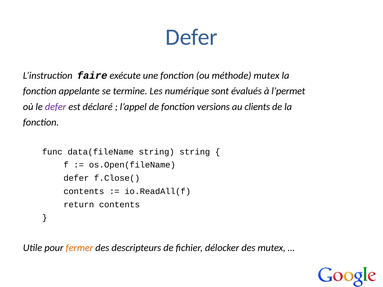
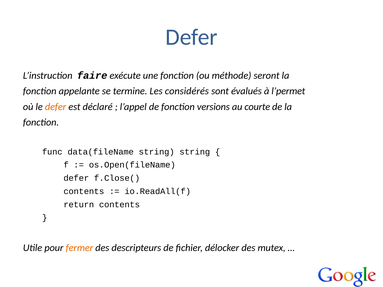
méthode mutex: mutex -> seront
numérique: numérique -> considérés
defer at (56, 107) colour: purple -> orange
clients: clients -> courte
